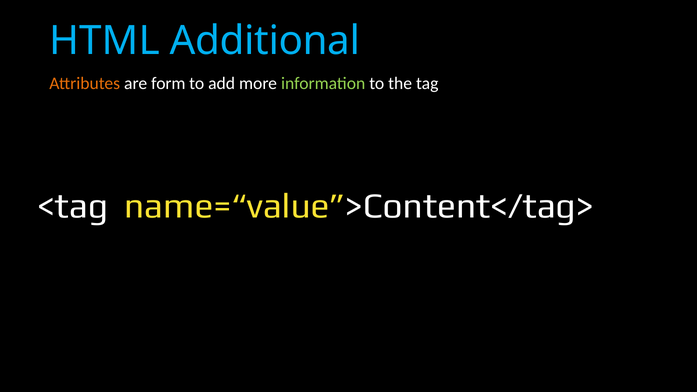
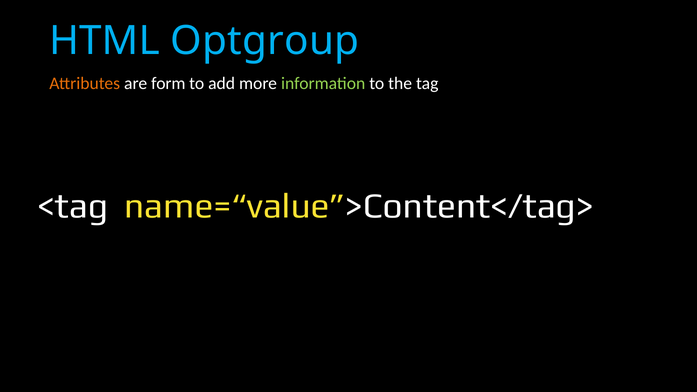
Additional: Additional -> Optgroup
